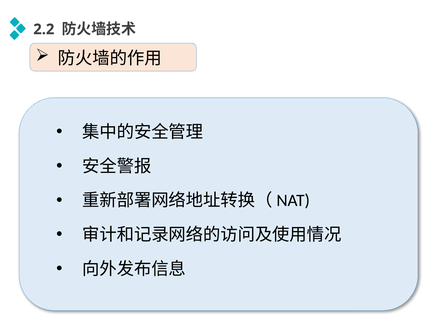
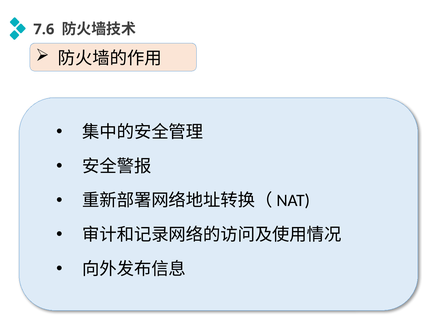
2.2: 2.2 -> 7.6
